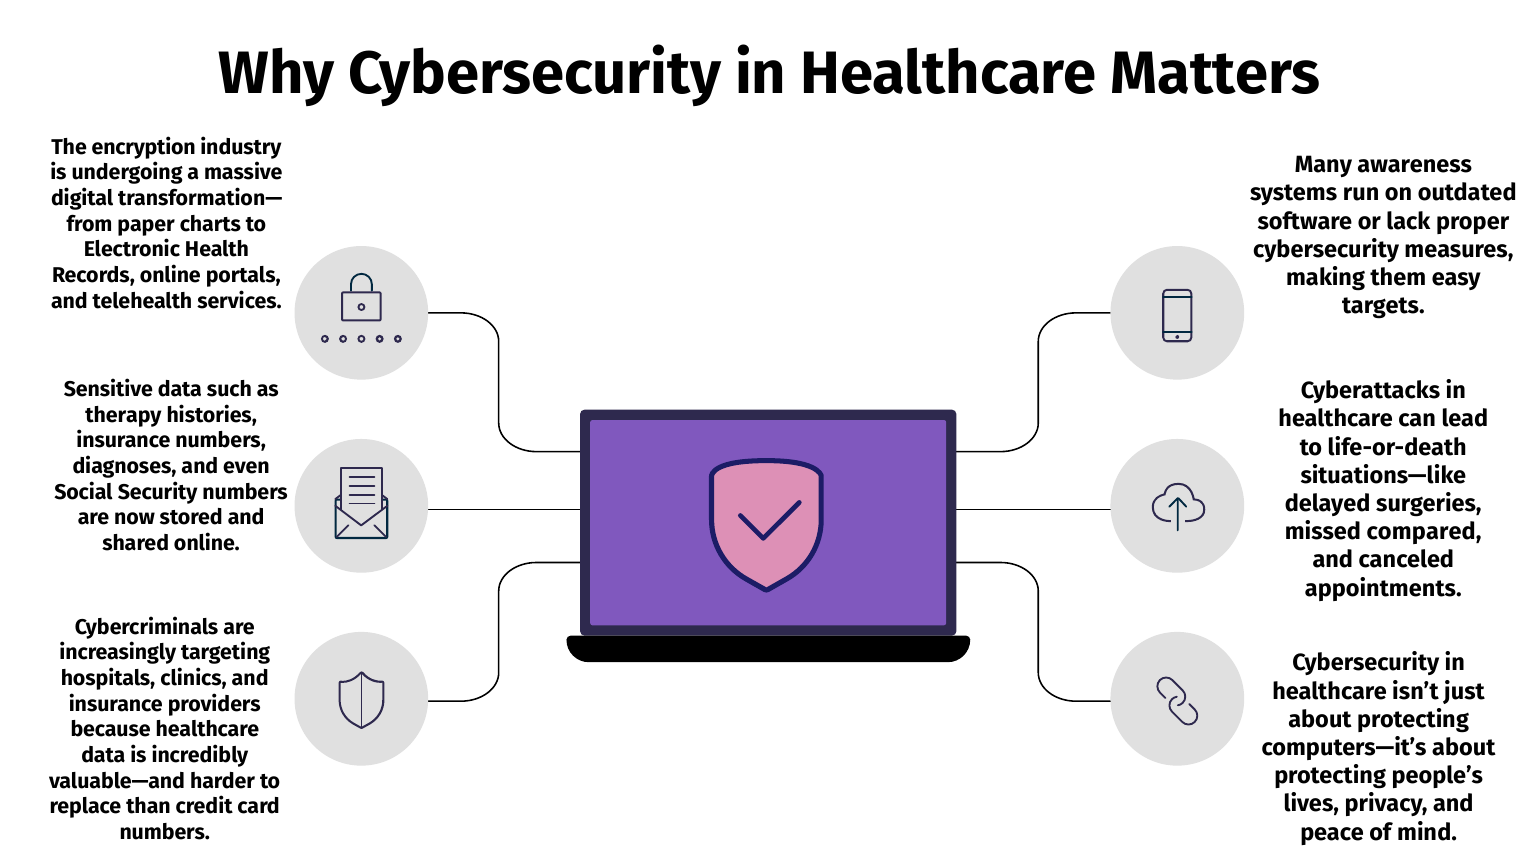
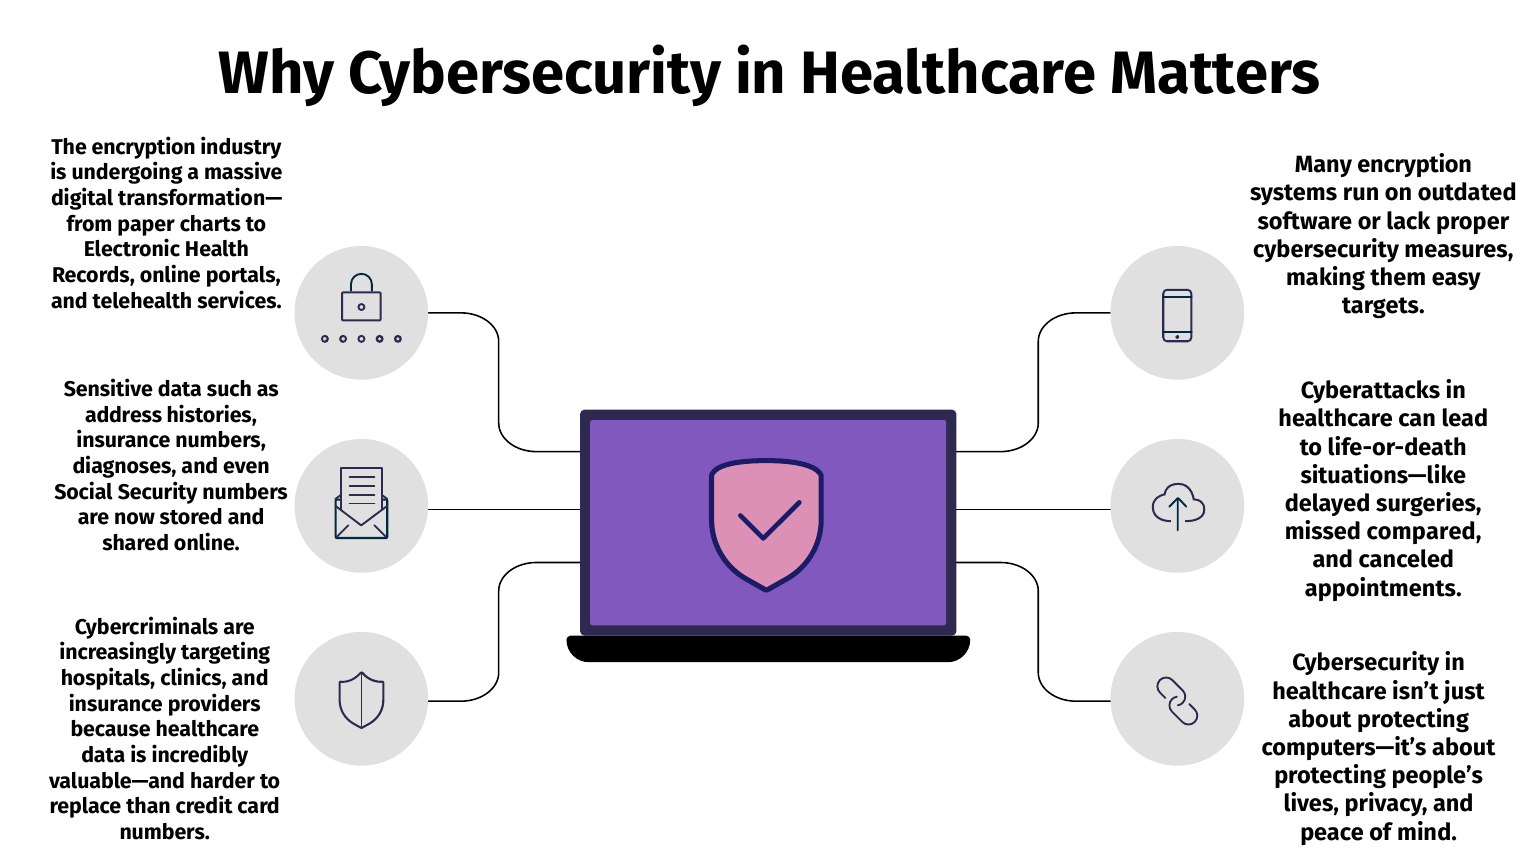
Many awareness: awareness -> encryption
therapy: therapy -> address
